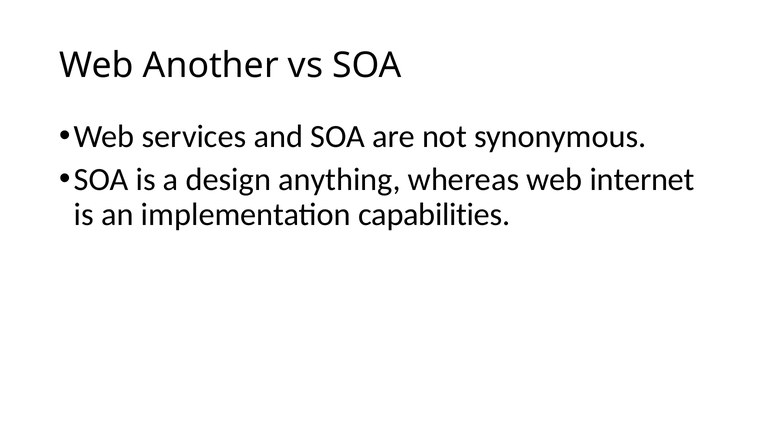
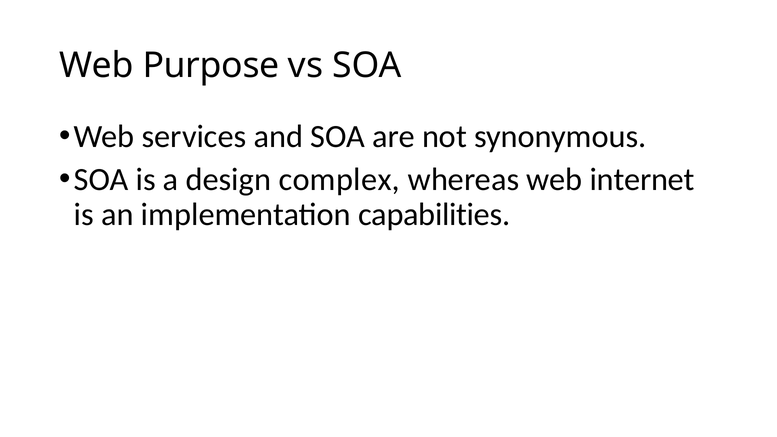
Another: Another -> Purpose
anything: anything -> complex
